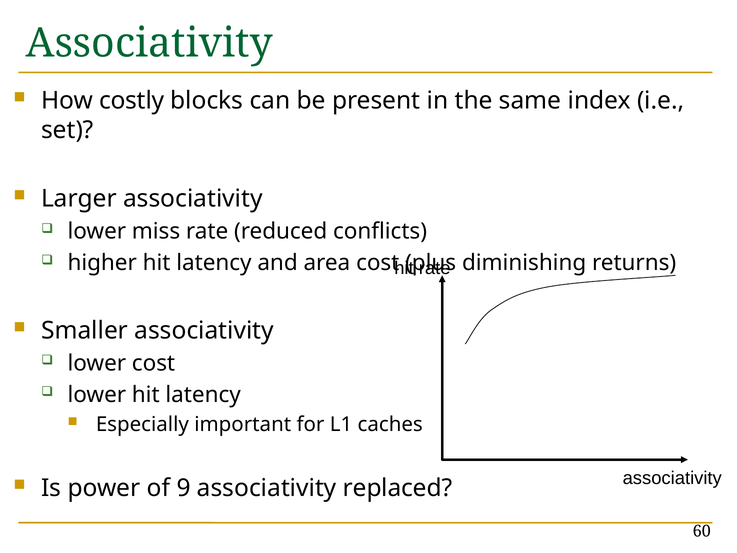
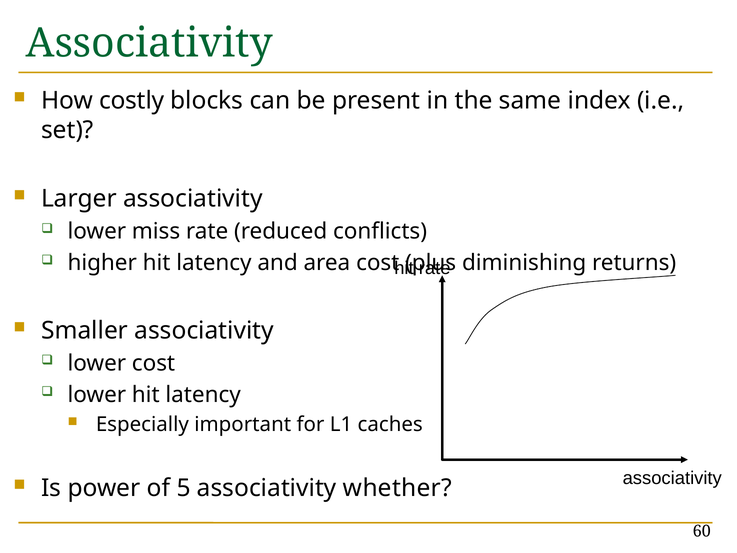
9: 9 -> 5
replaced: replaced -> whether
